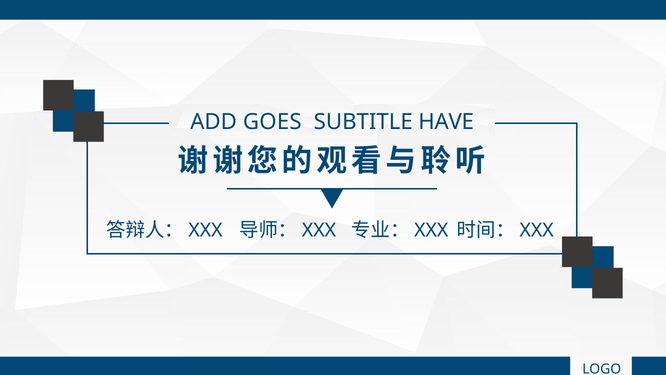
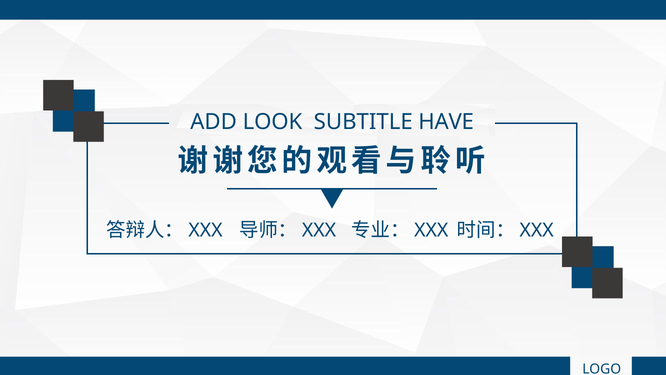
GOES: GOES -> LOOK
